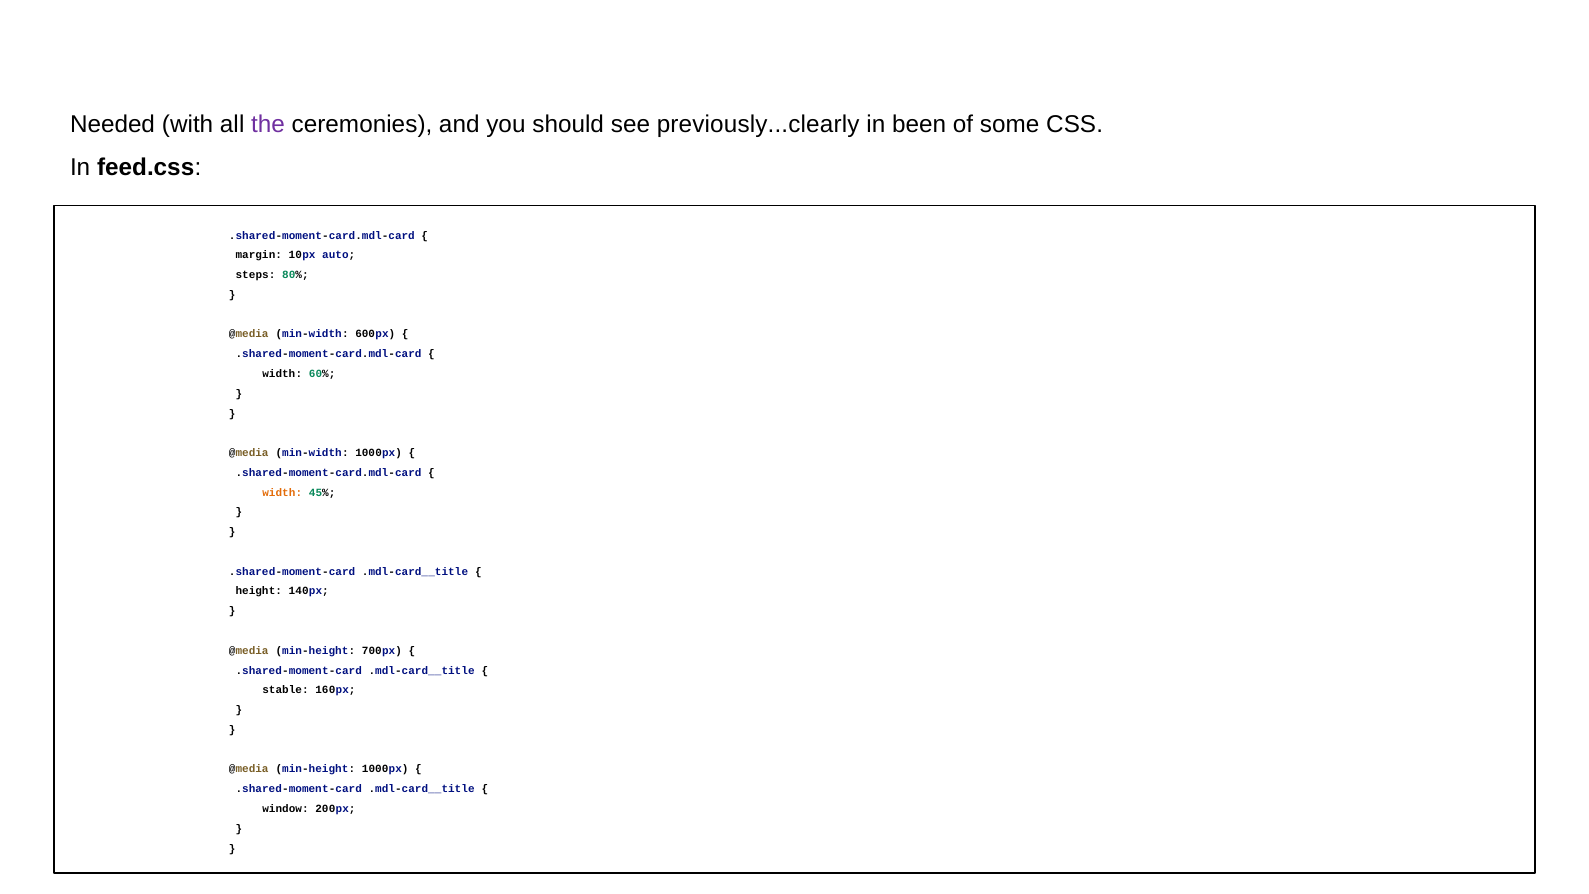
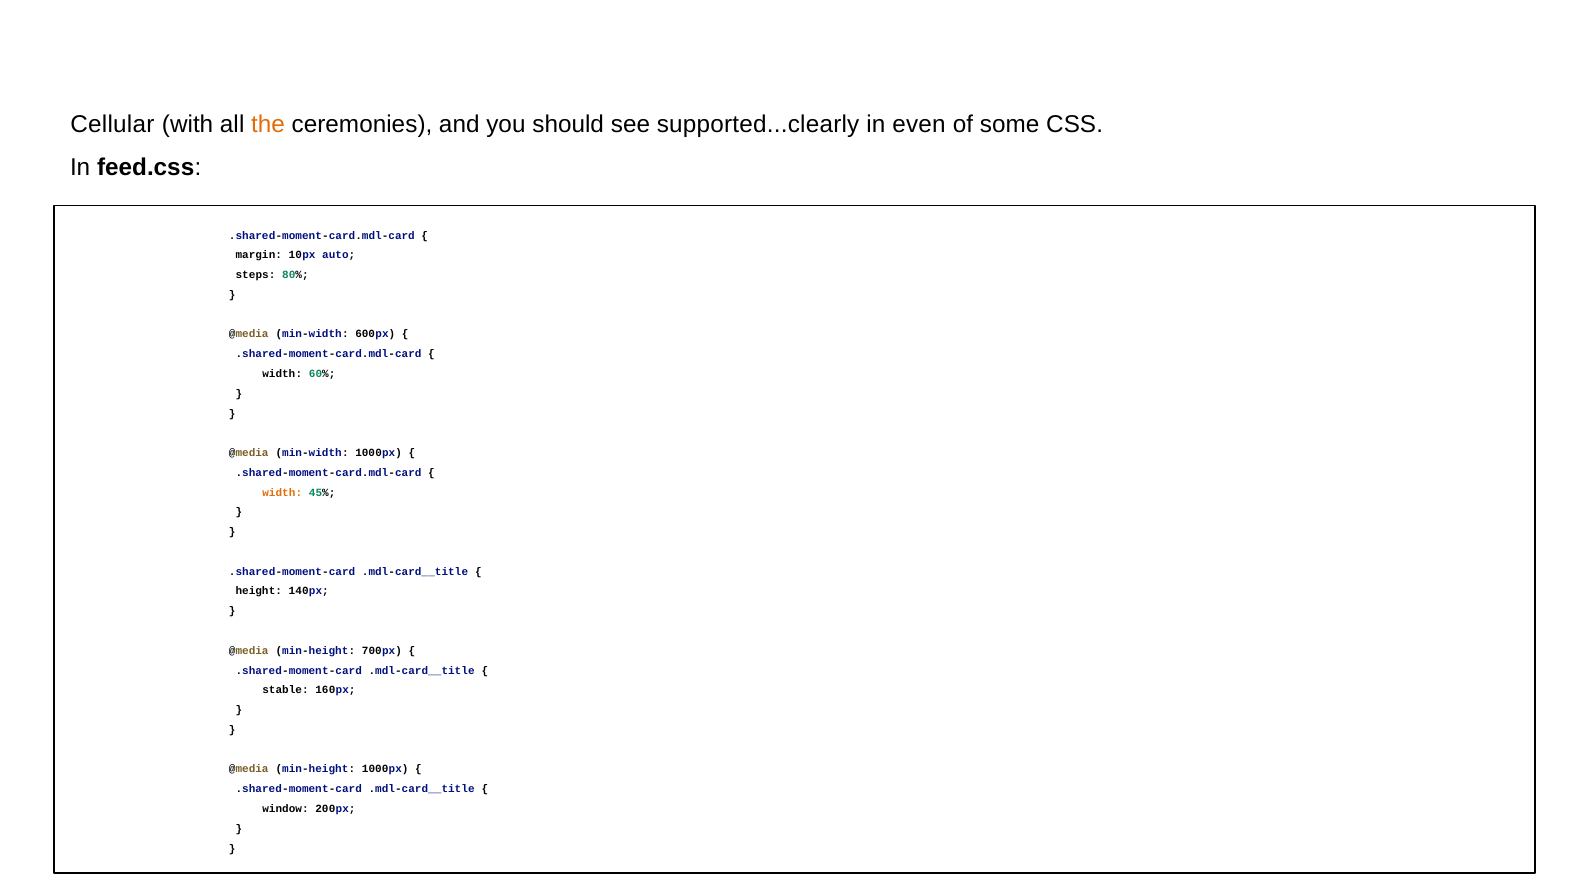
Needed: Needed -> Cellular
the colour: purple -> orange
previously...clearly: previously...clearly -> supported...clearly
been: been -> even
